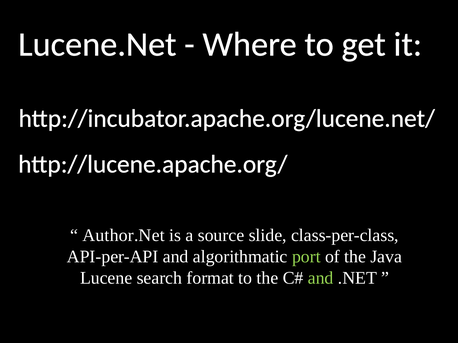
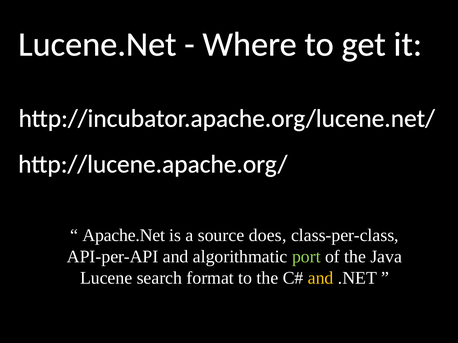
Author.Net: Author.Net -> Apache.Net
slide: slide -> does
and at (321, 278) colour: light green -> yellow
